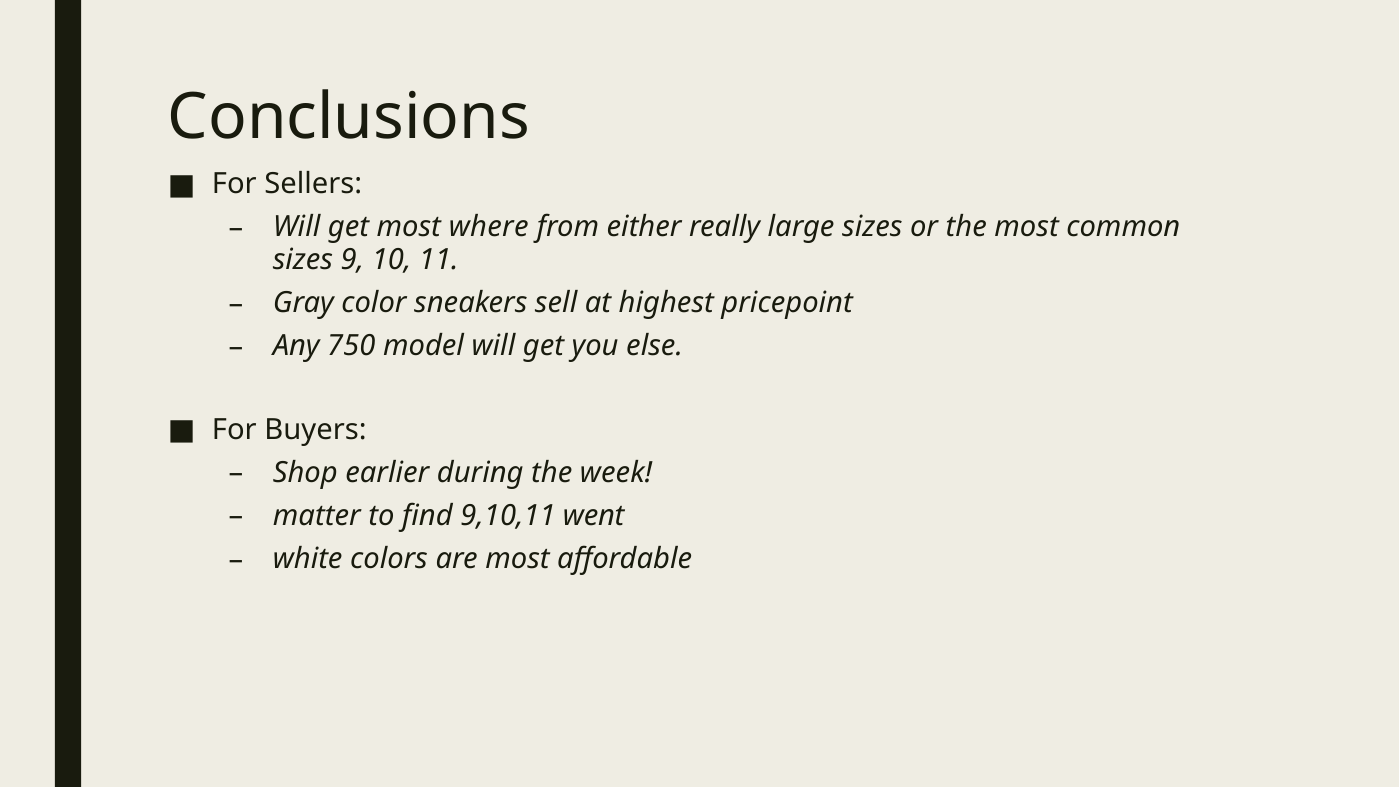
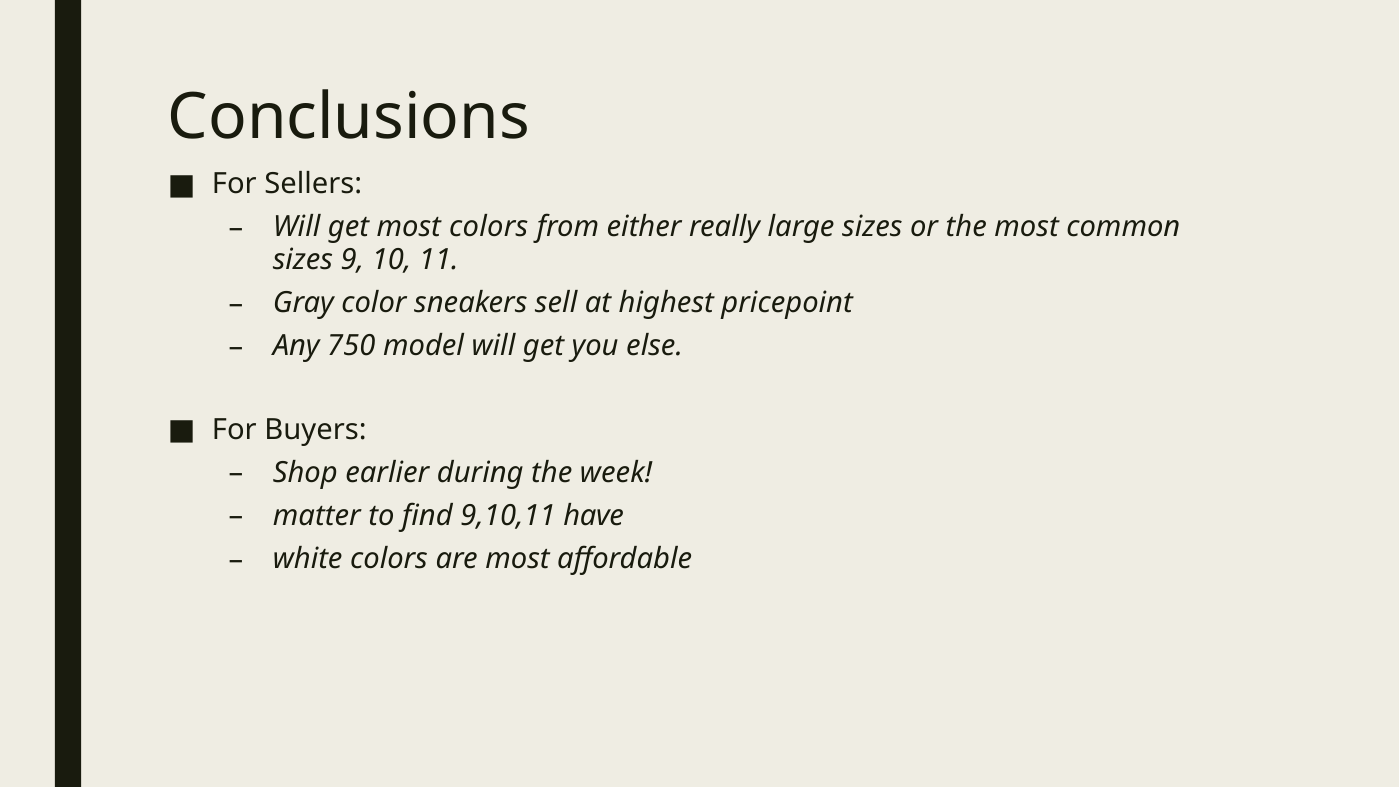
most where: where -> colors
went: went -> have
